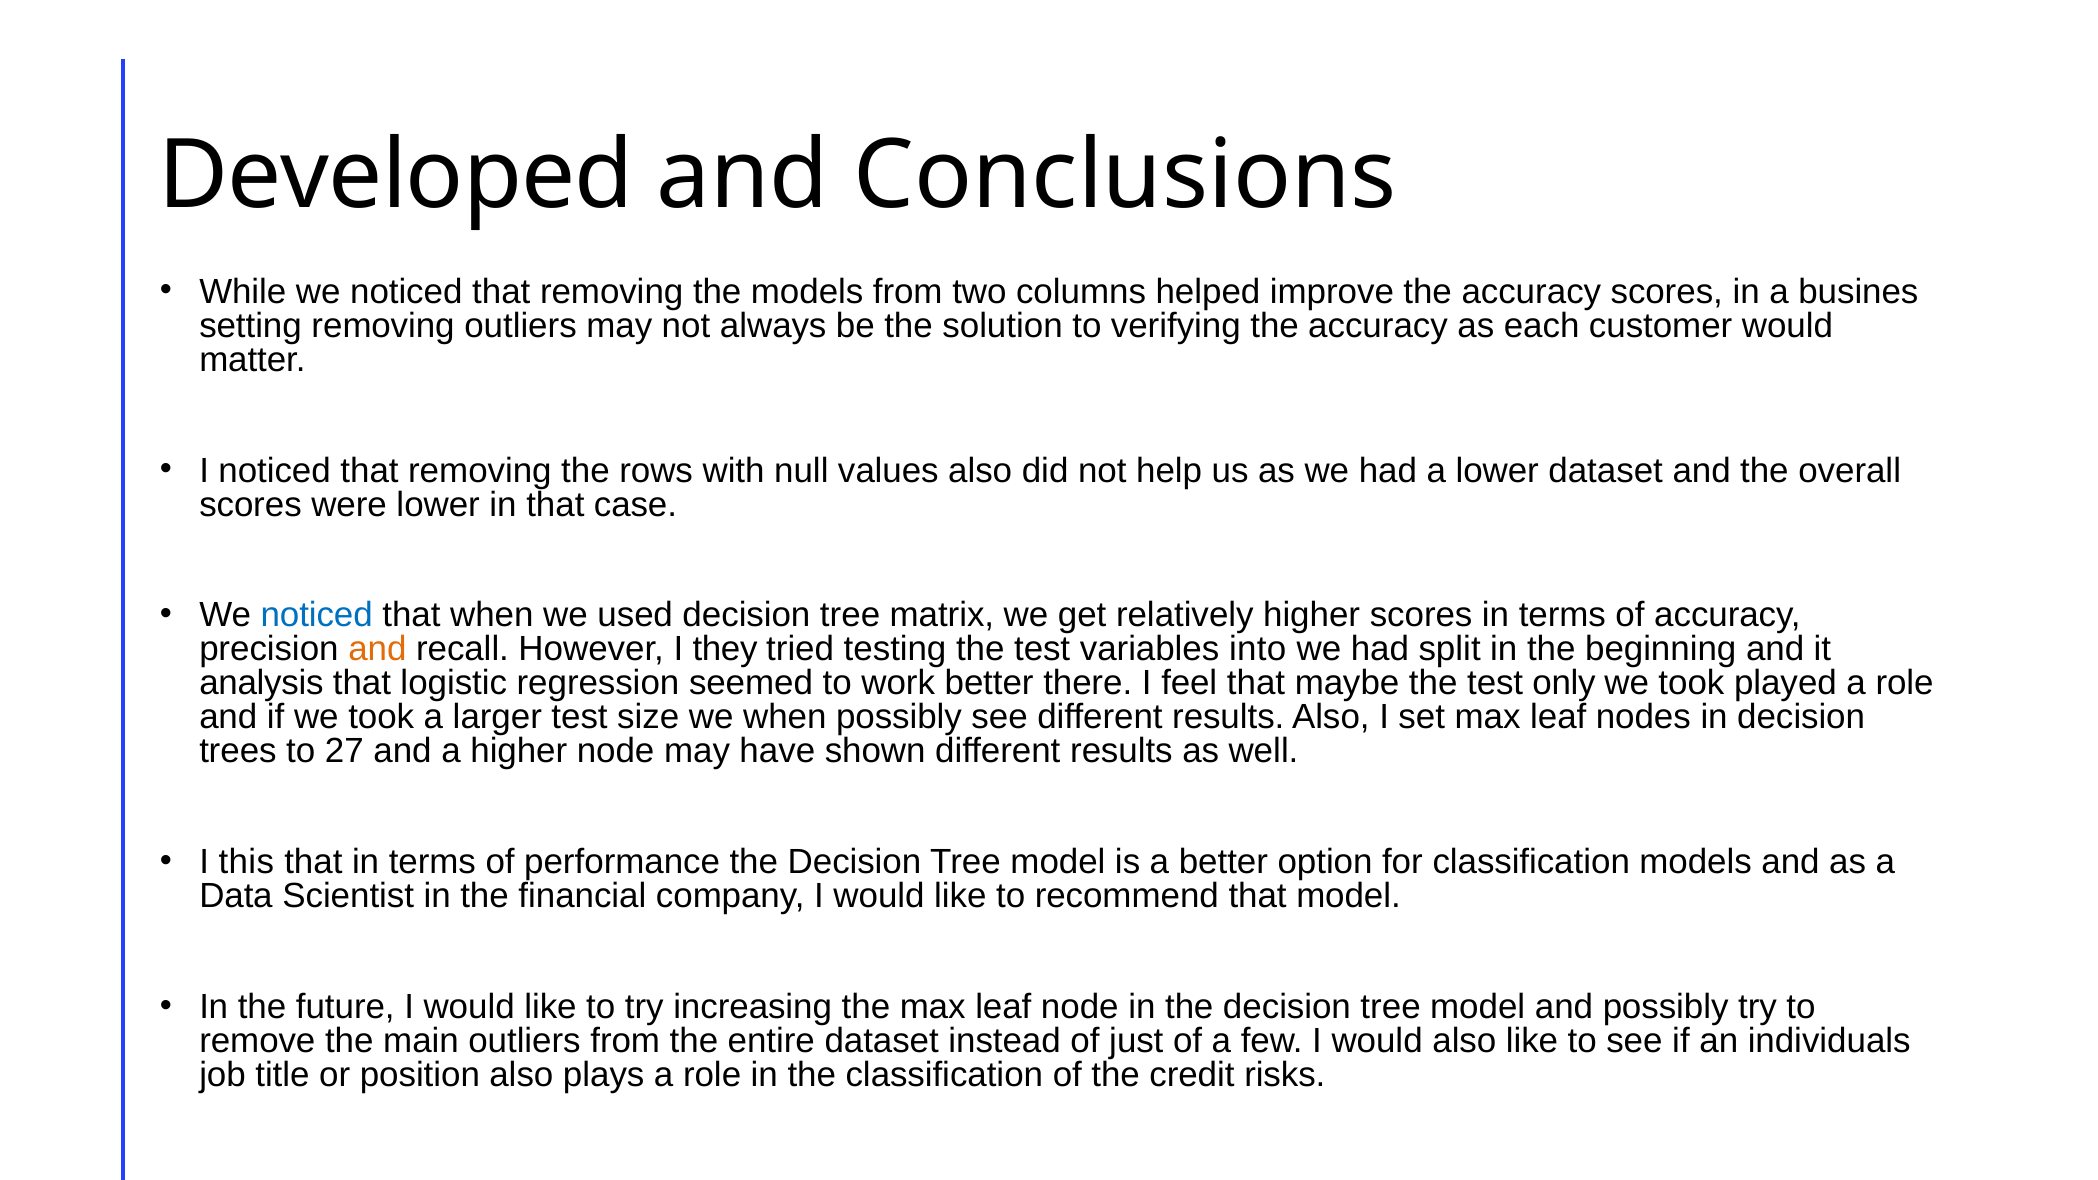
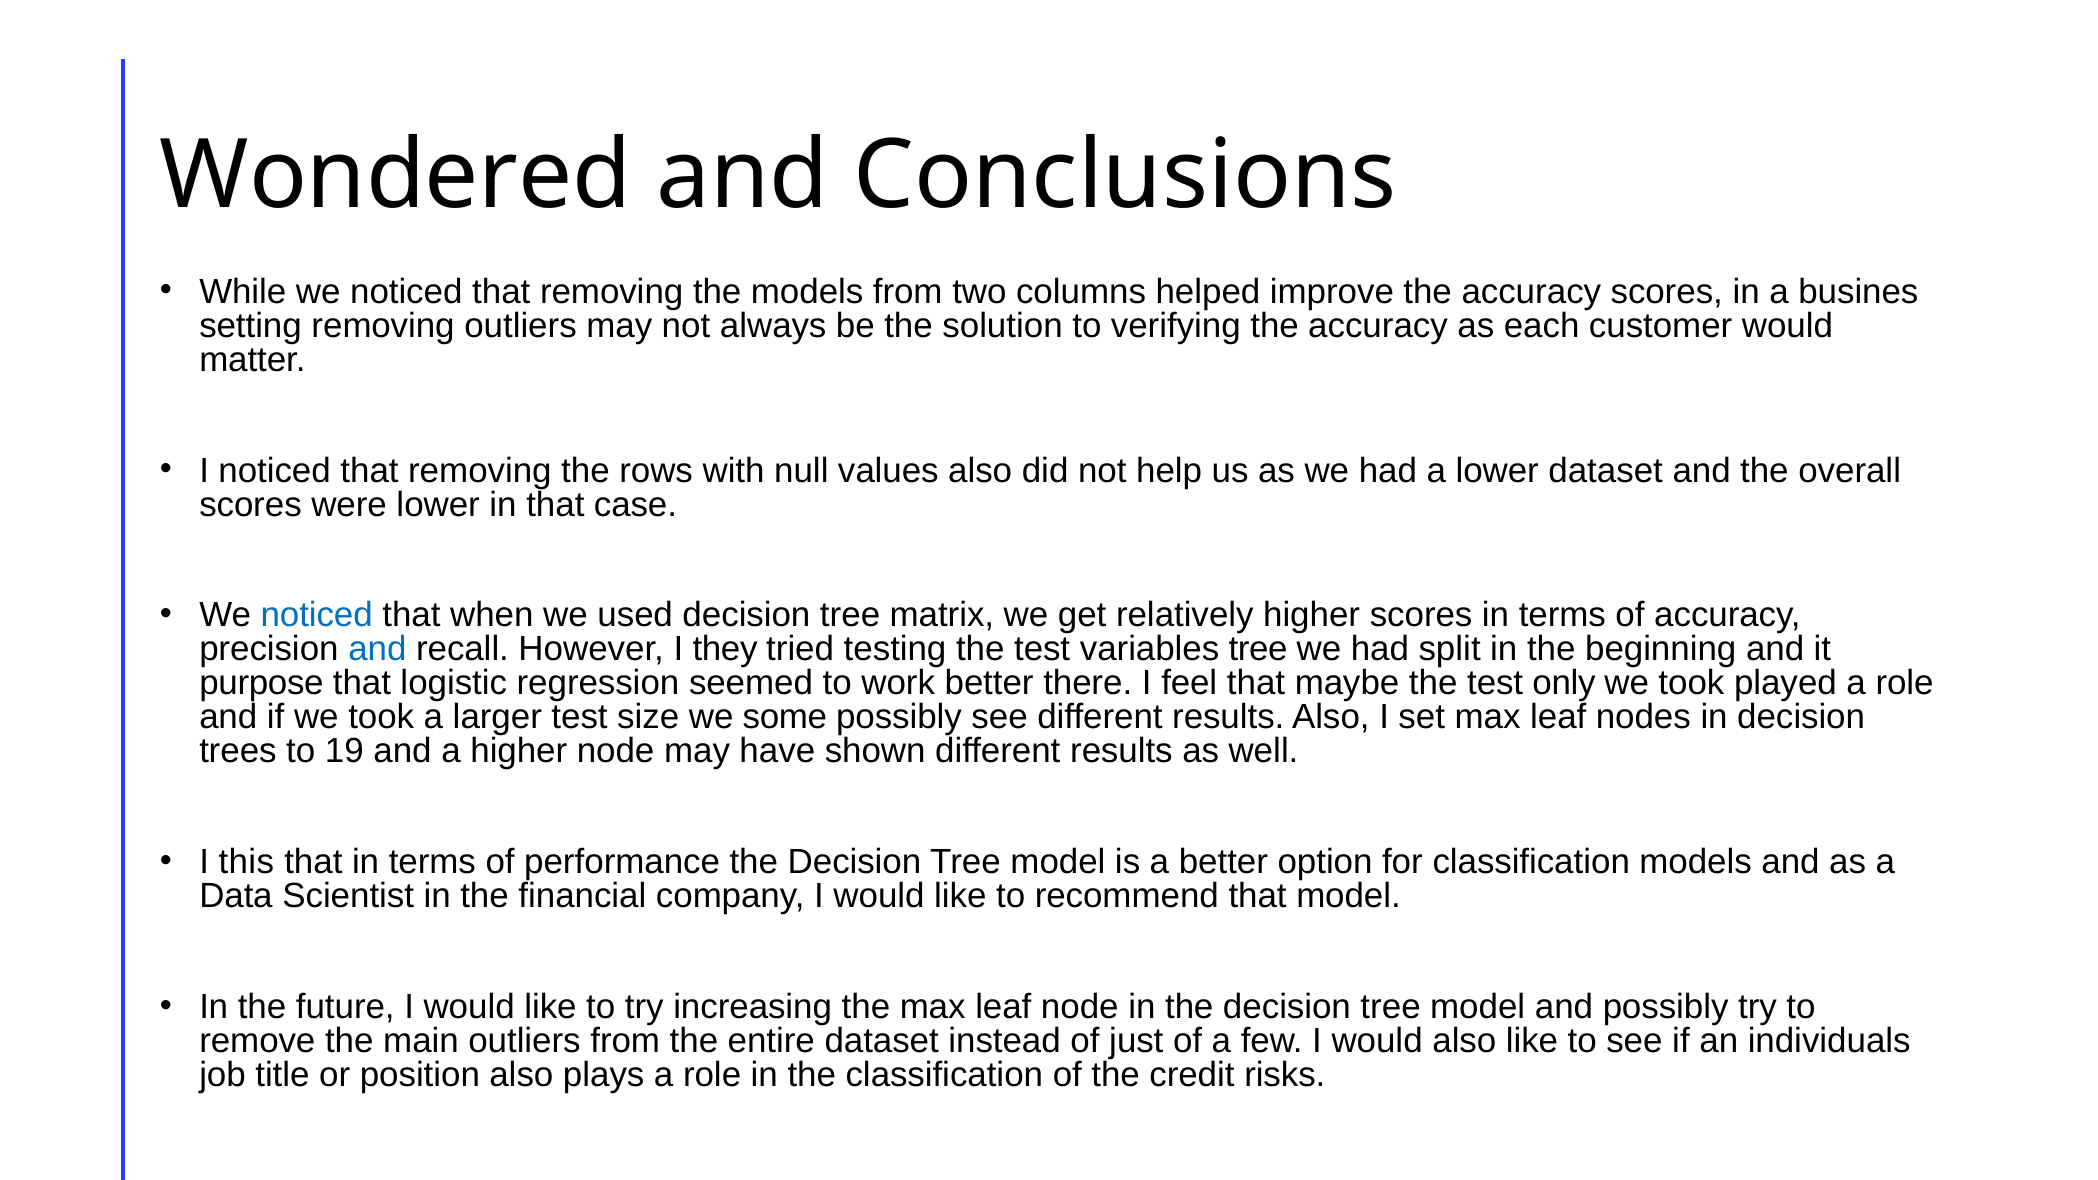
Developed: Developed -> Wondered
and at (377, 649) colour: orange -> blue
variables into: into -> tree
analysis: analysis -> purpose
we when: when -> some
27: 27 -> 19
